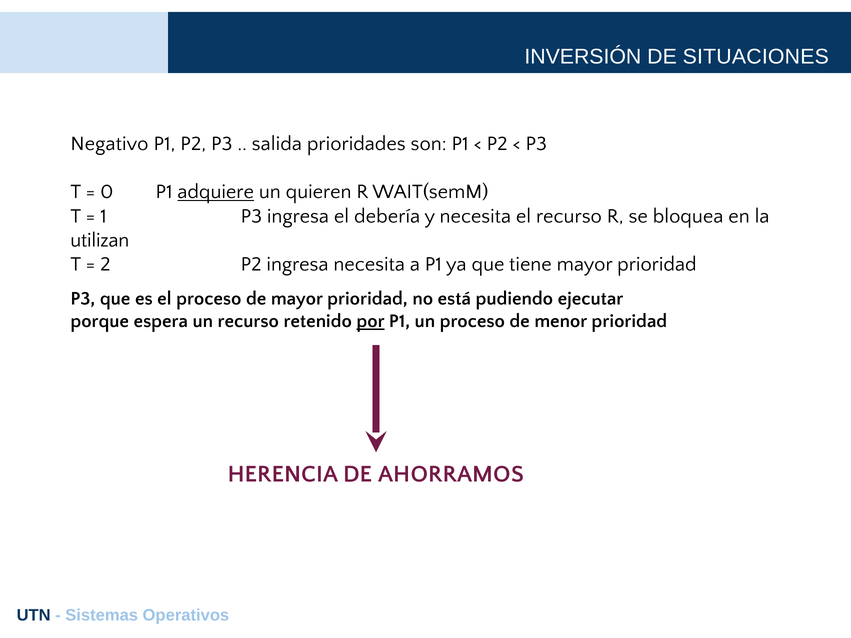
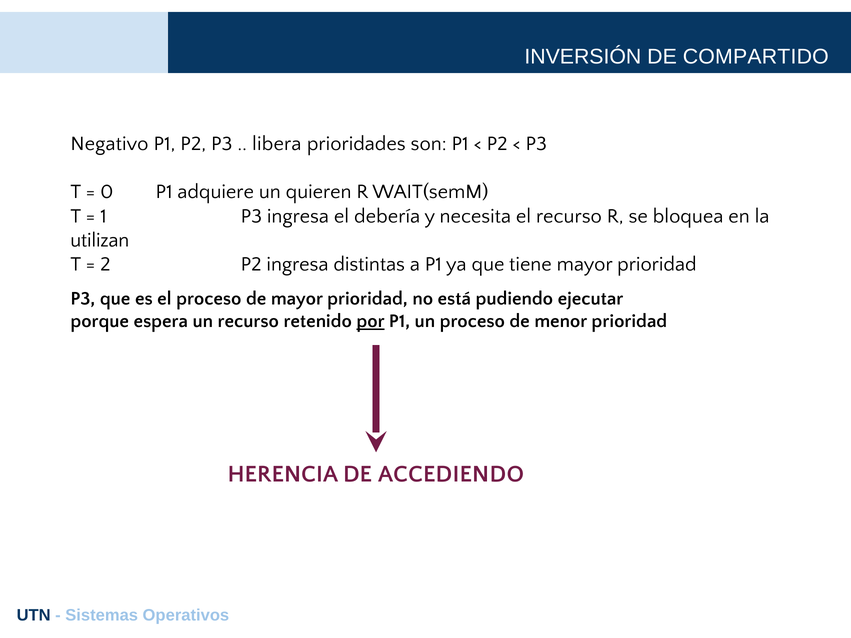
SITUACIONES: SITUACIONES -> COMPARTIDO
salida: salida -> libera
adquiere underline: present -> none
ingresa necesita: necesita -> distintas
AHORRAMOS: AHORRAMOS -> ACCEDIENDO
